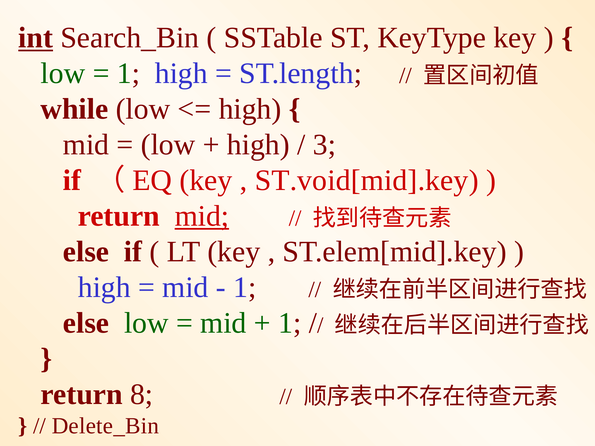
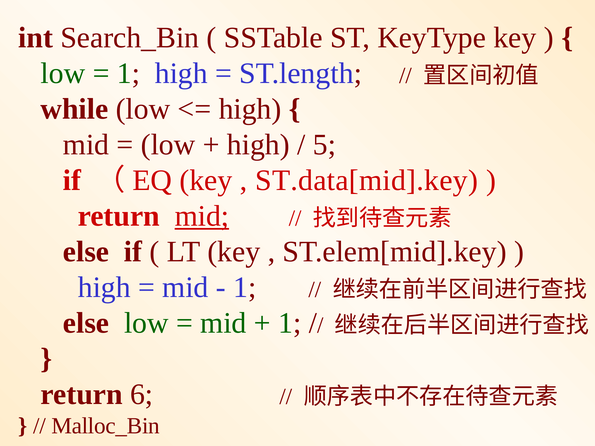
int underline: present -> none
3: 3 -> 5
ST.void[mid].key: ST.void[mid].key -> ST.data[mid].key
8: 8 -> 6
Delete_Bin: Delete_Bin -> Malloc_Bin
